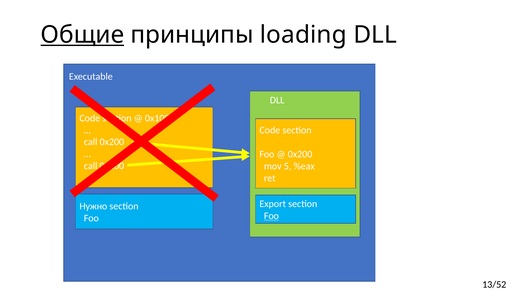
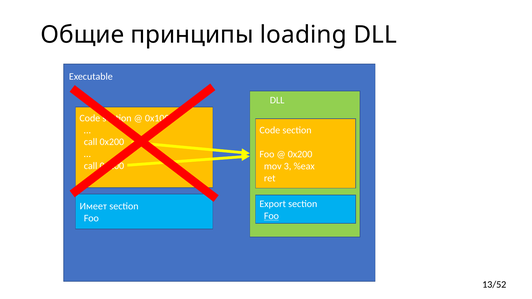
Общие underline: present -> none
5: 5 -> 3
Нужно: Нужно -> Имеет
